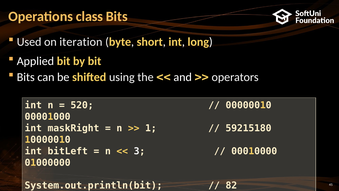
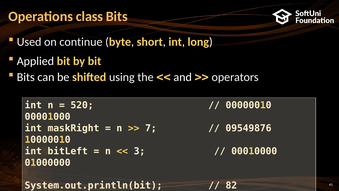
iteration: iteration -> continue
1: 1 -> 7
59215180: 59215180 -> 09549876
